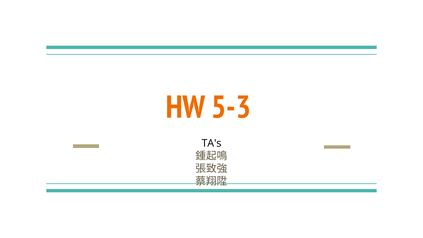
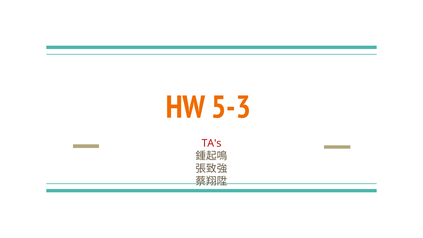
TA's colour: black -> red
